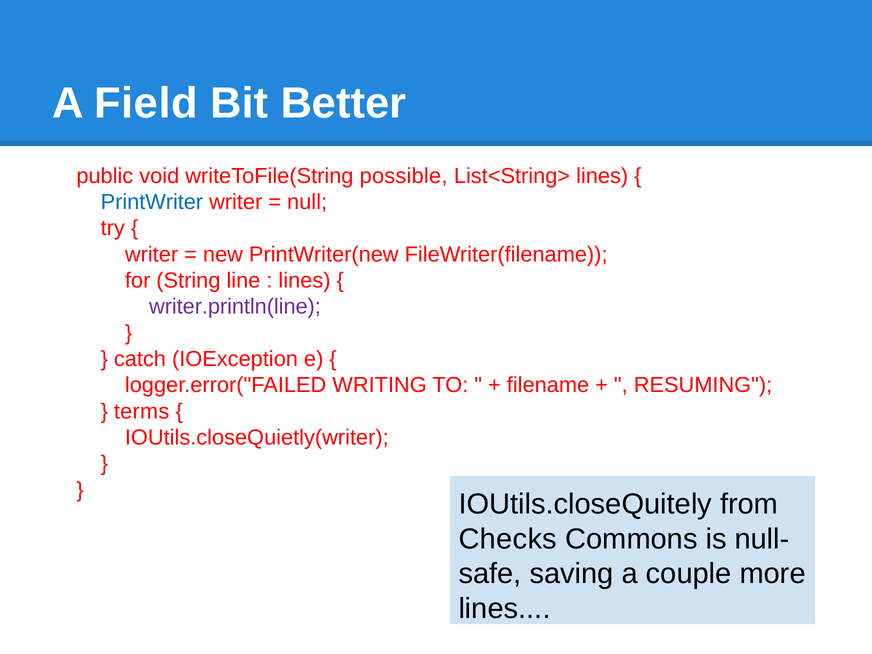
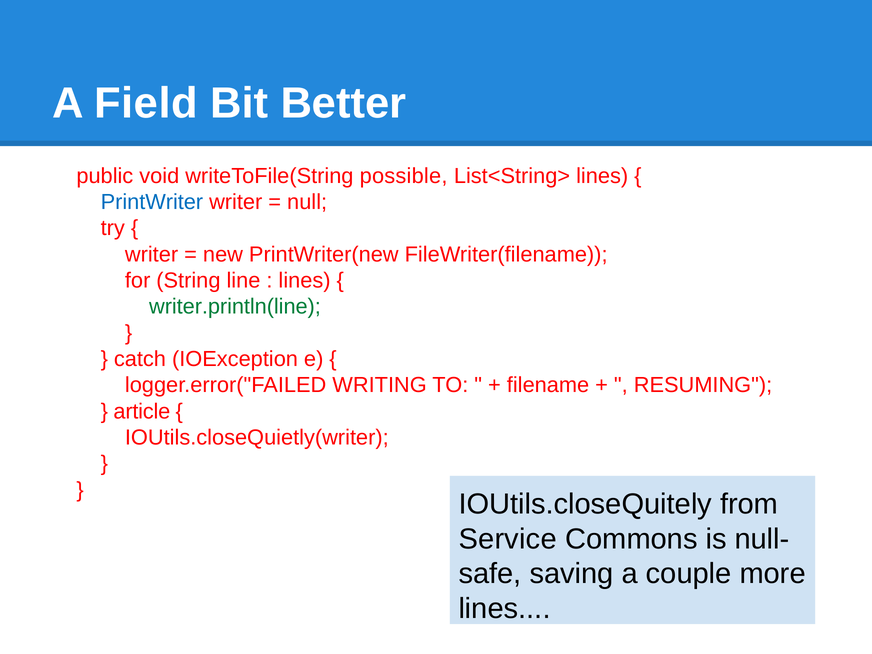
writer.println(line colour: purple -> green
terms: terms -> article
Checks: Checks -> Service
